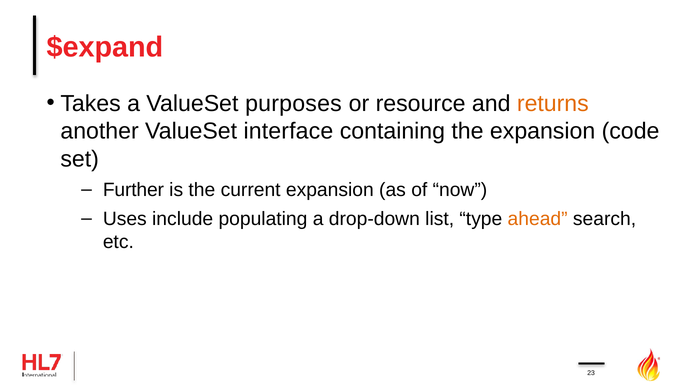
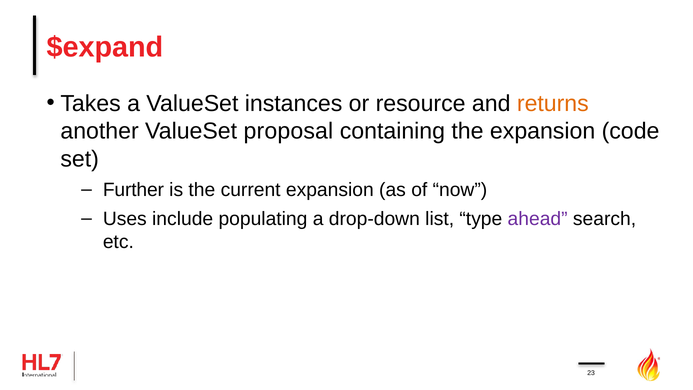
purposes: purposes -> instances
interface: interface -> proposal
ahead colour: orange -> purple
